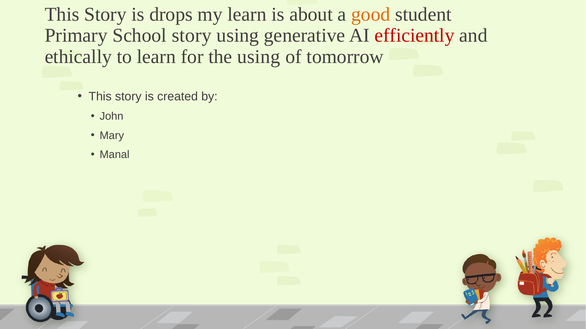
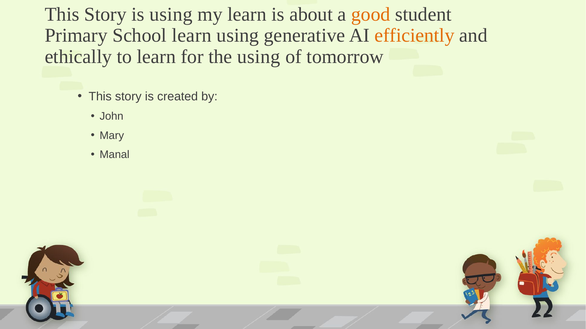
is drops: drops -> using
School story: story -> learn
efficiently colour: red -> orange
